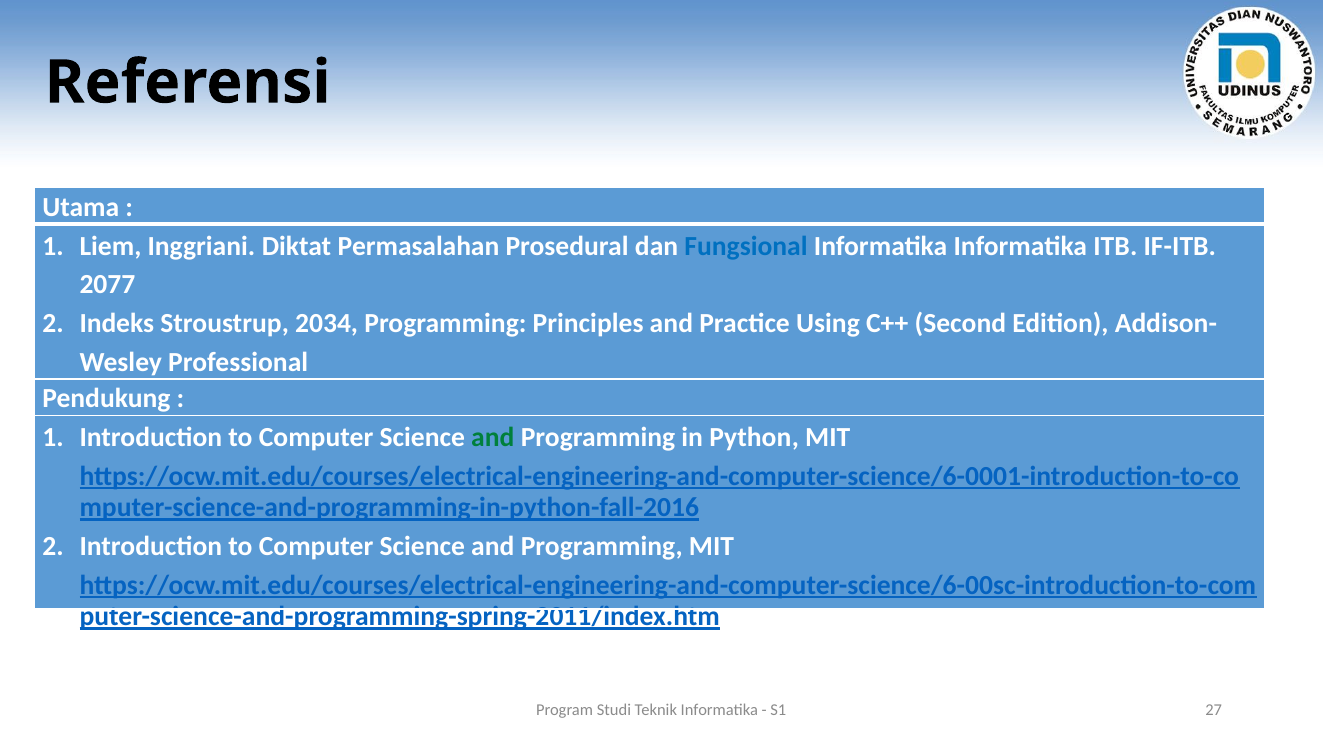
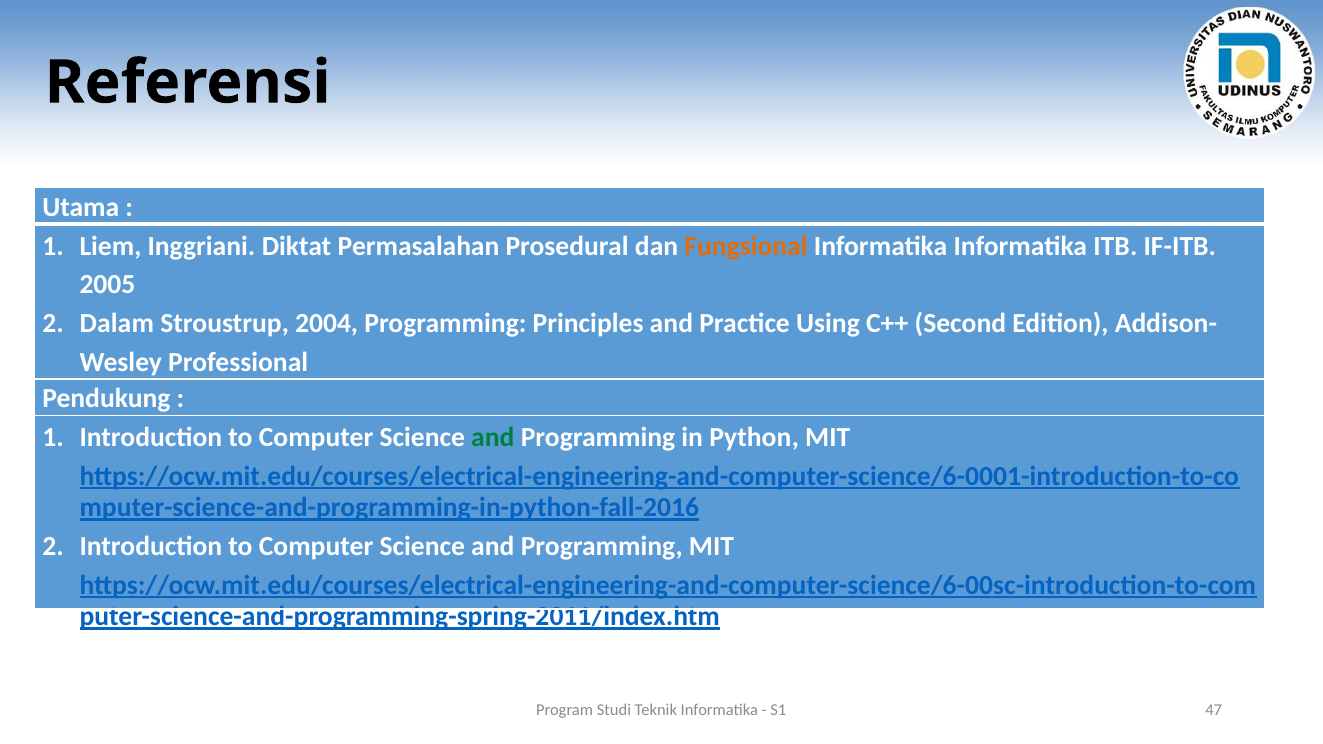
Fungsional colour: blue -> orange
2077: 2077 -> 2005
Indeks: Indeks -> Dalam
2034: 2034 -> 2004
27: 27 -> 47
